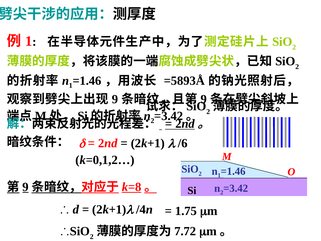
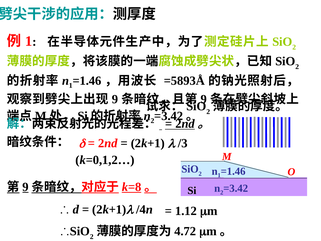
/6: /6 -> /3
1.75: 1.75 -> 1.12
7.72: 7.72 -> 4.72
